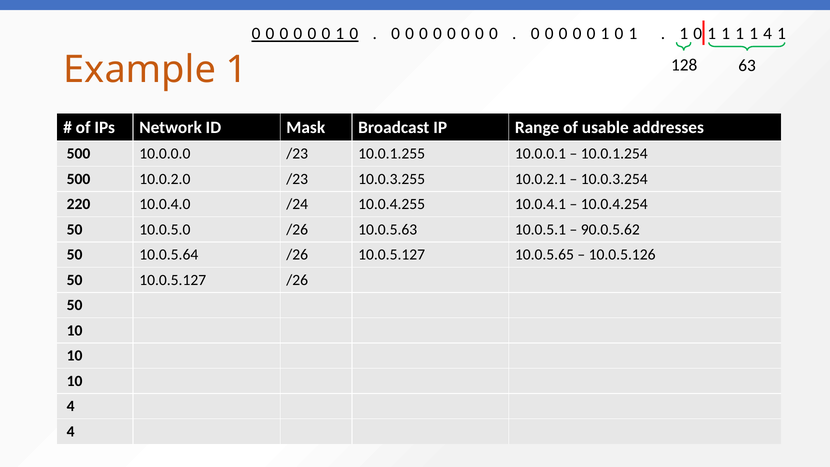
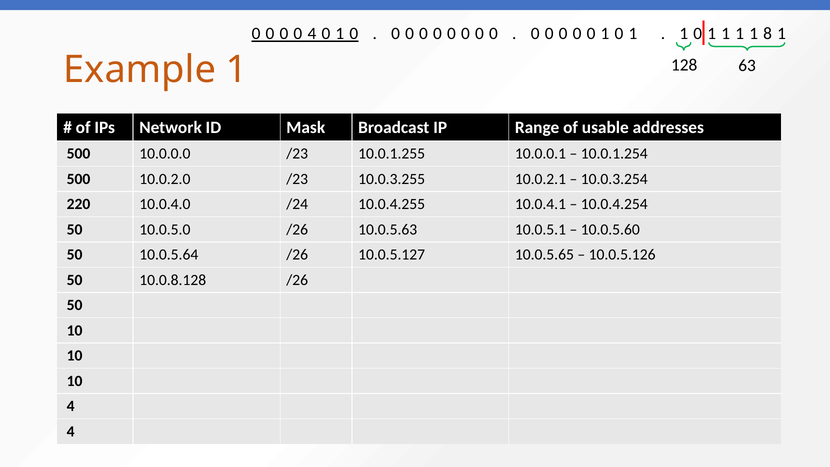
0 at (312, 34): 0 -> 4
1 4: 4 -> 8
90.0.5.62: 90.0.5.62 -> 10.0.5.60
50 10.0.5.127: 10.0.5.127 -> 10.0.8.128
